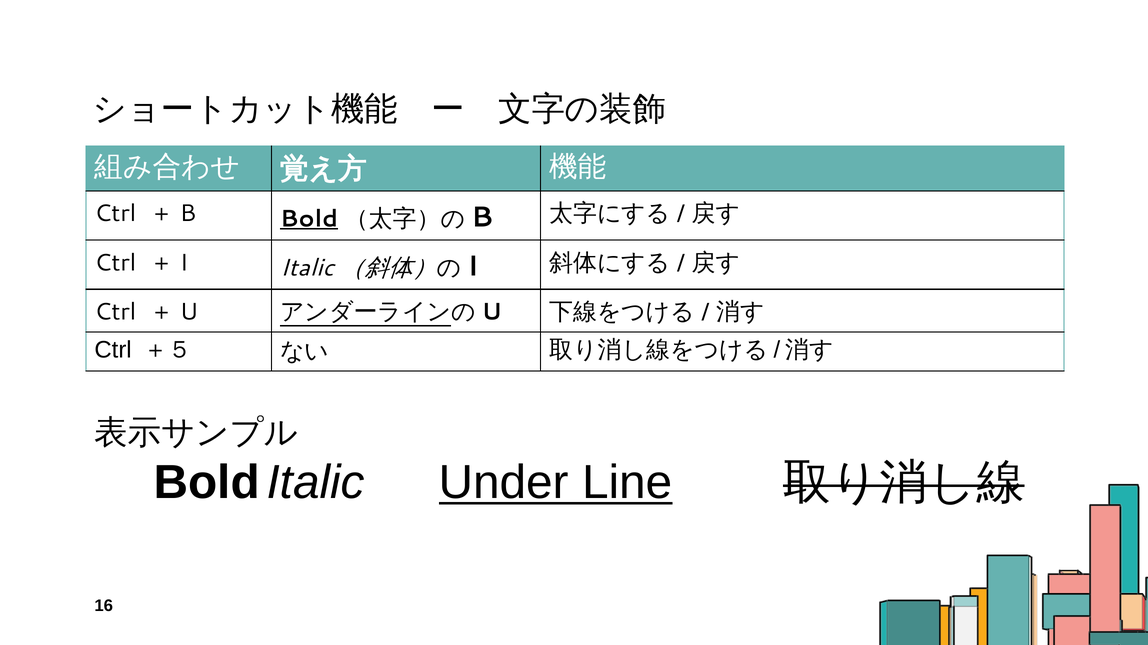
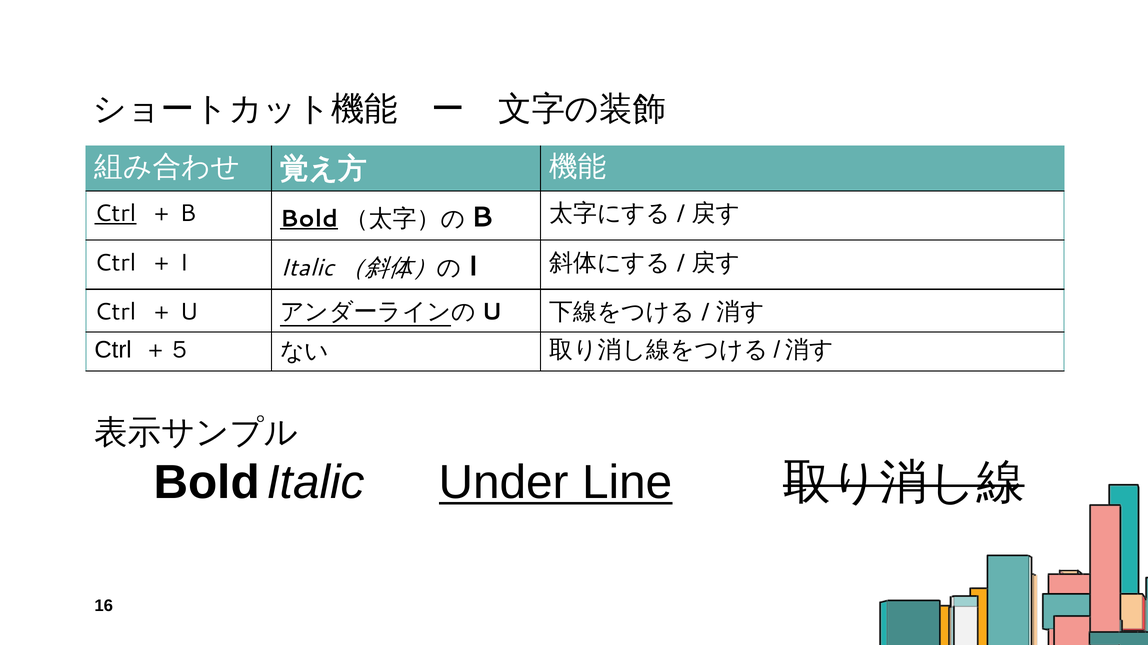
Ctrl at (115, 214) underline: none -> present
